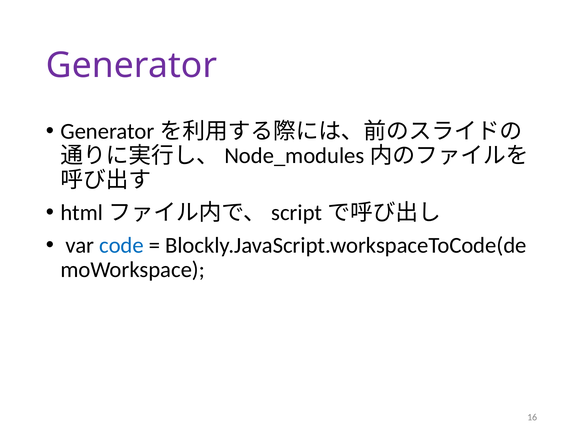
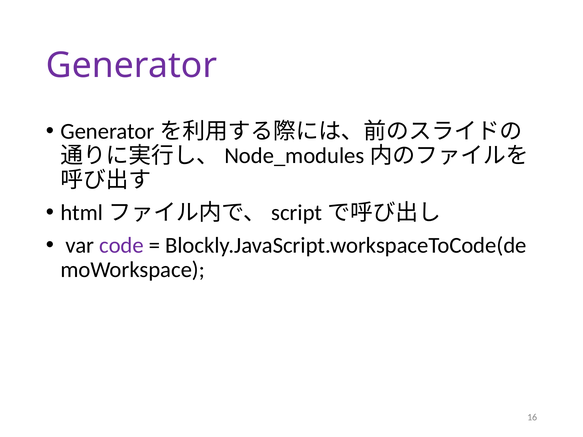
code colour: blue -> purple
